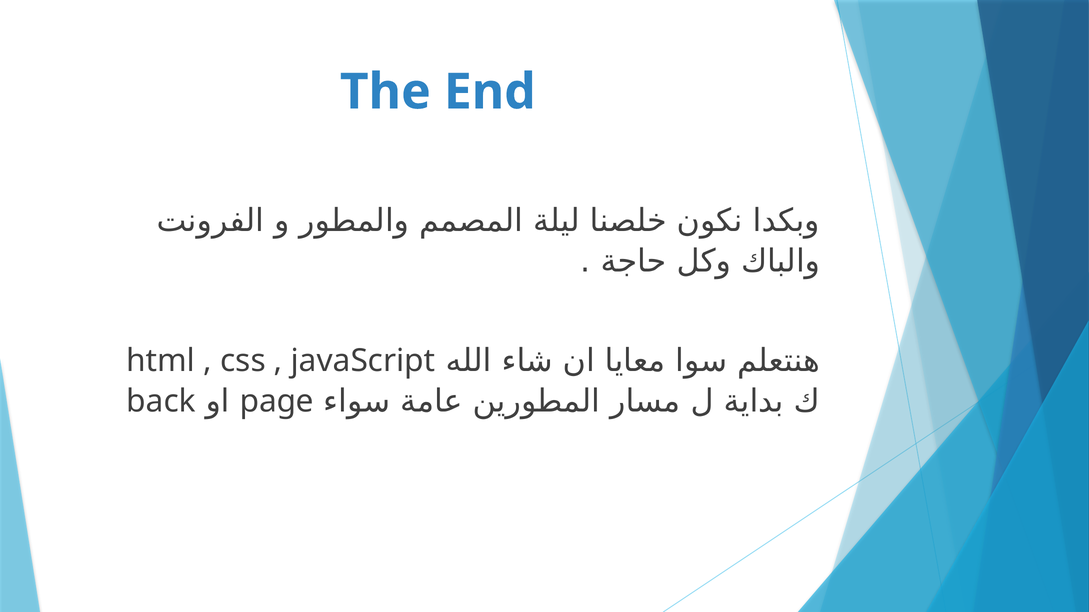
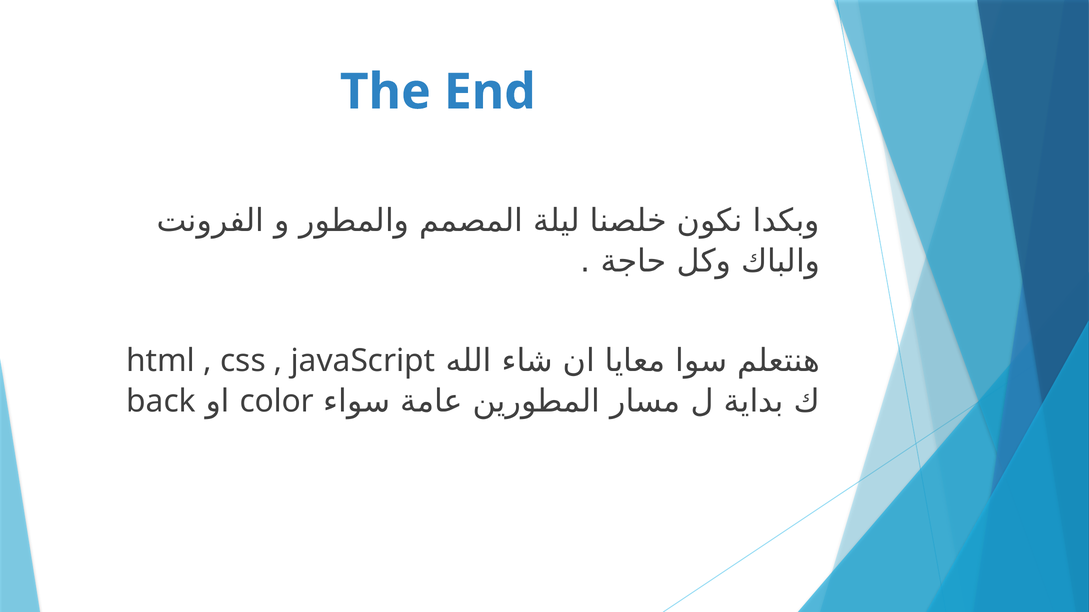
page: page -> color
